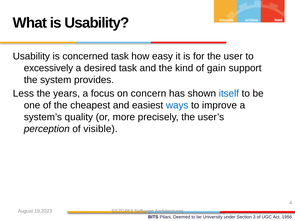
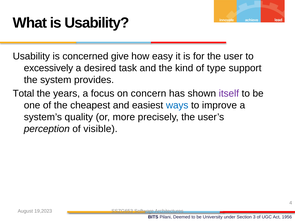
concerned task: task -> give
gain: gain -> type
Less: Less -> Total
itself colour: blue -> purple
